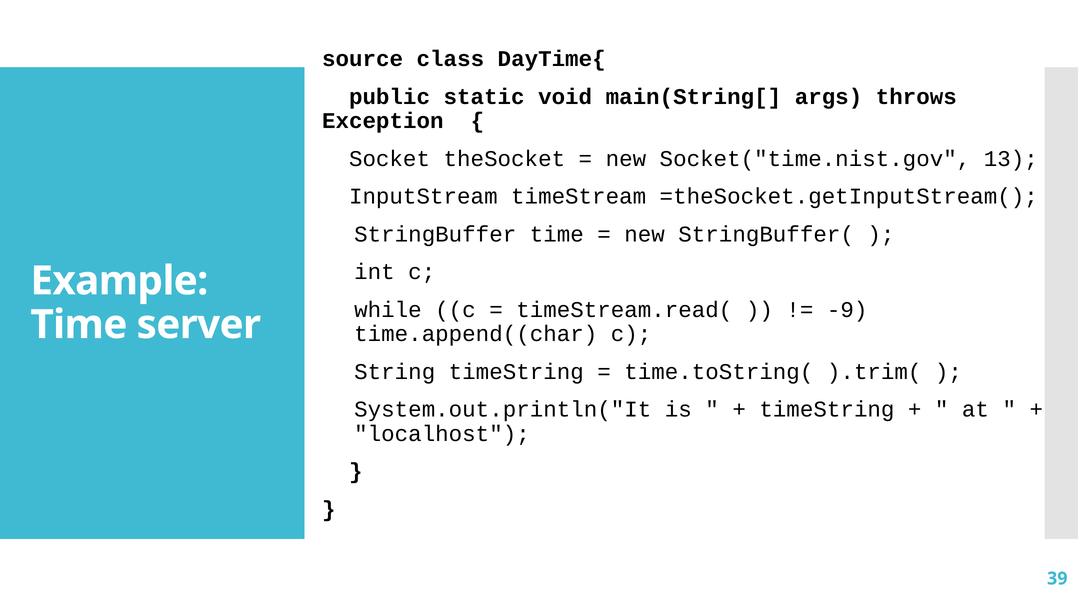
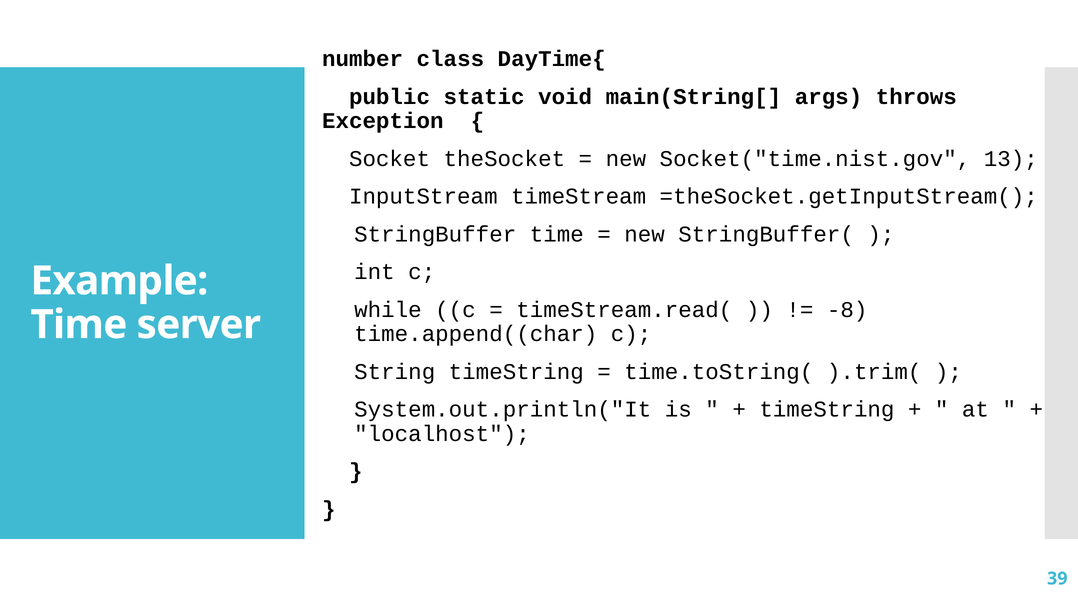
source: source -> number
-9: -9 -> -8
